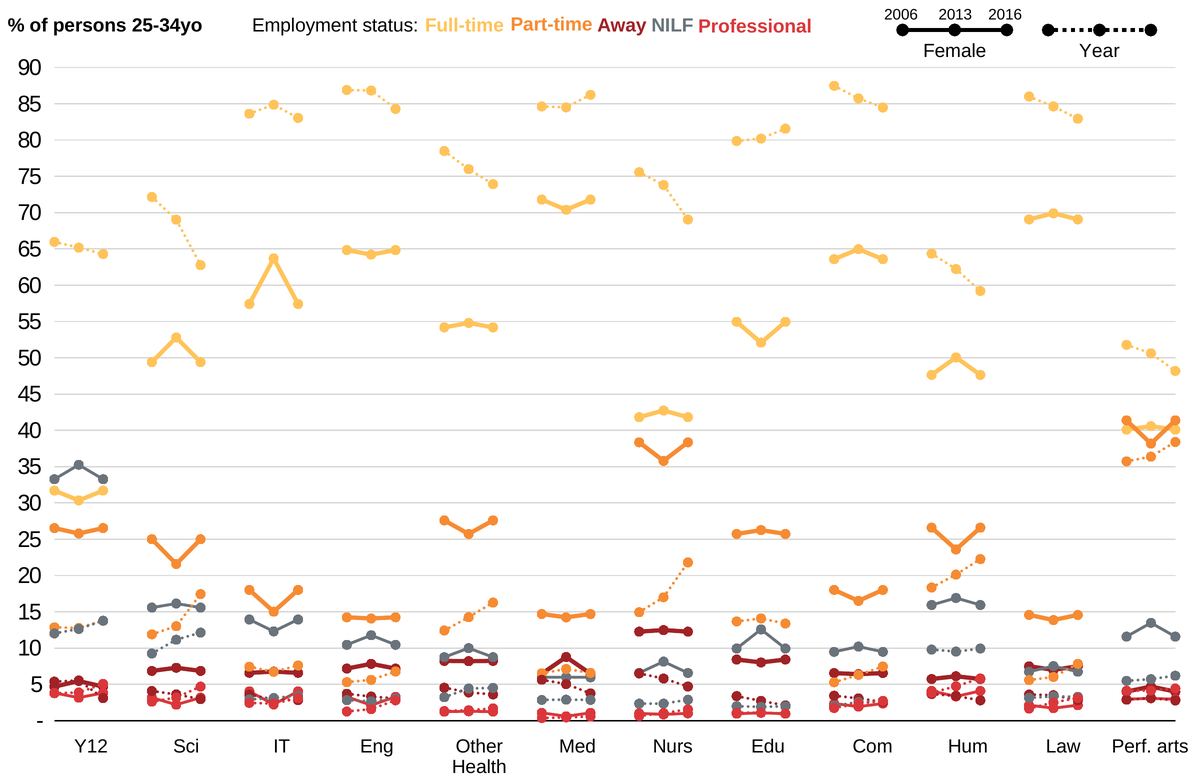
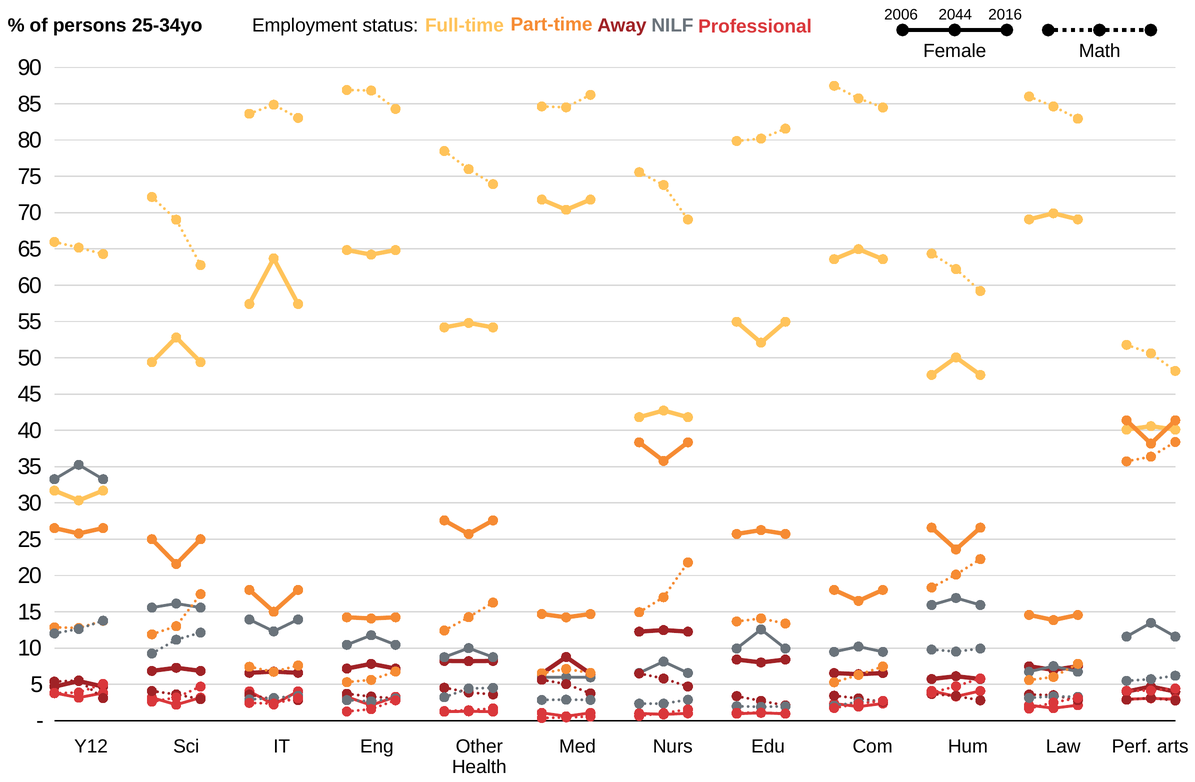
2013: 2013 -> 2044
Year: Year -> Math
